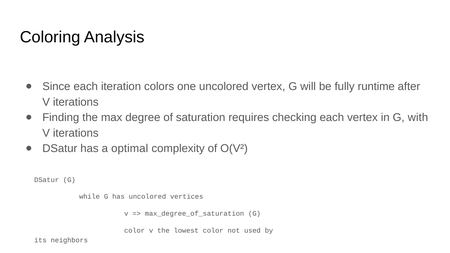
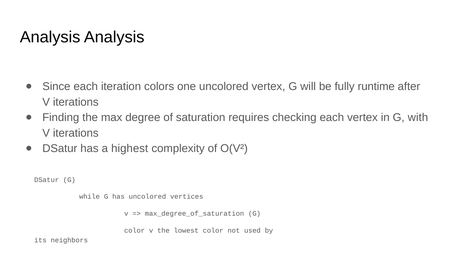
Coloring at (50, 37): Coloring -> Analysis
optimal: optimal -> highest
